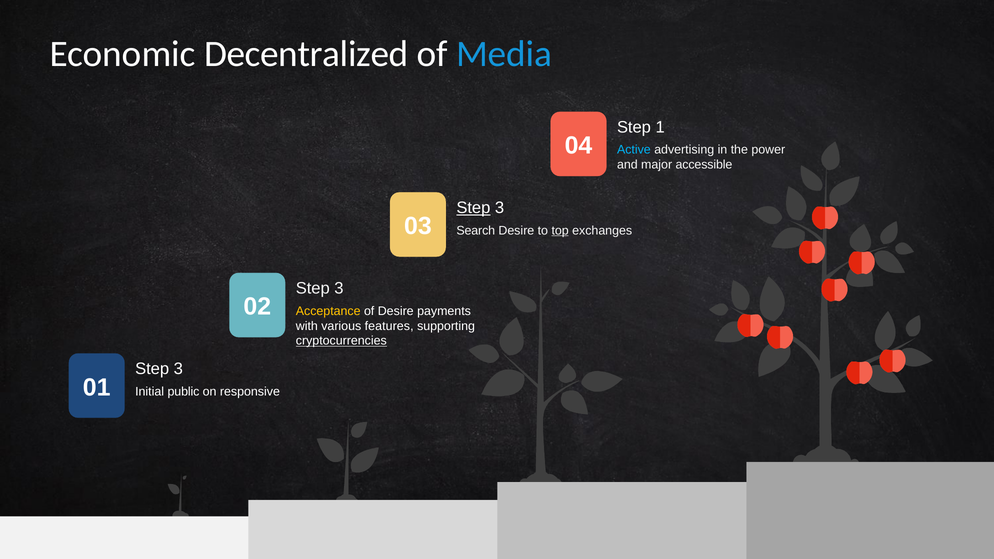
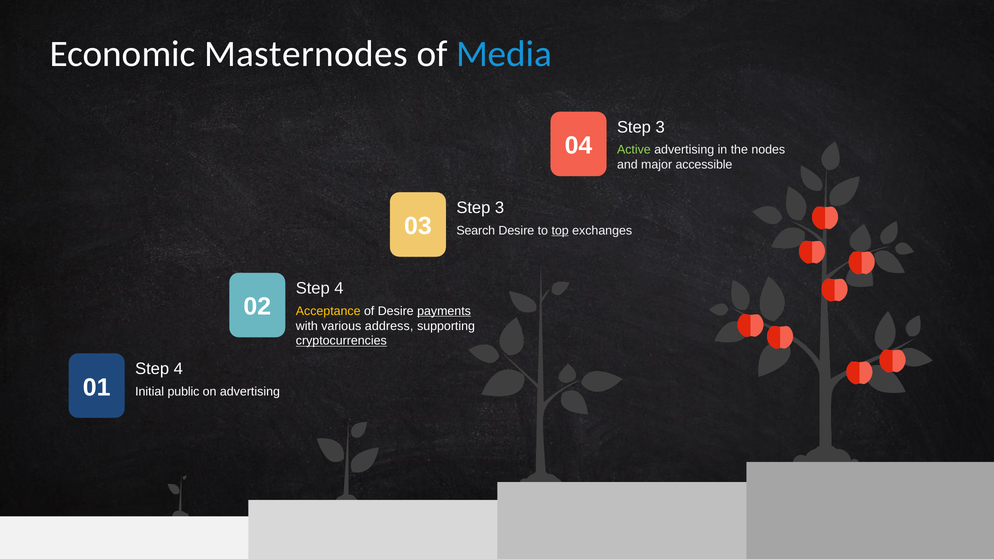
Decentralized: Decentralized -> Masternodes
1 at (660, 127): 1 -> 3
Active colour: light blue -> light green
power: power -> nodes
Step at (473, 208) underline: present -> none
3 at (339, 288): 3 -> 4
payments underline: none -> present
features: features -> address
3 at (178, 369): 3 -> 4
on responsive: responsive -> advertising
